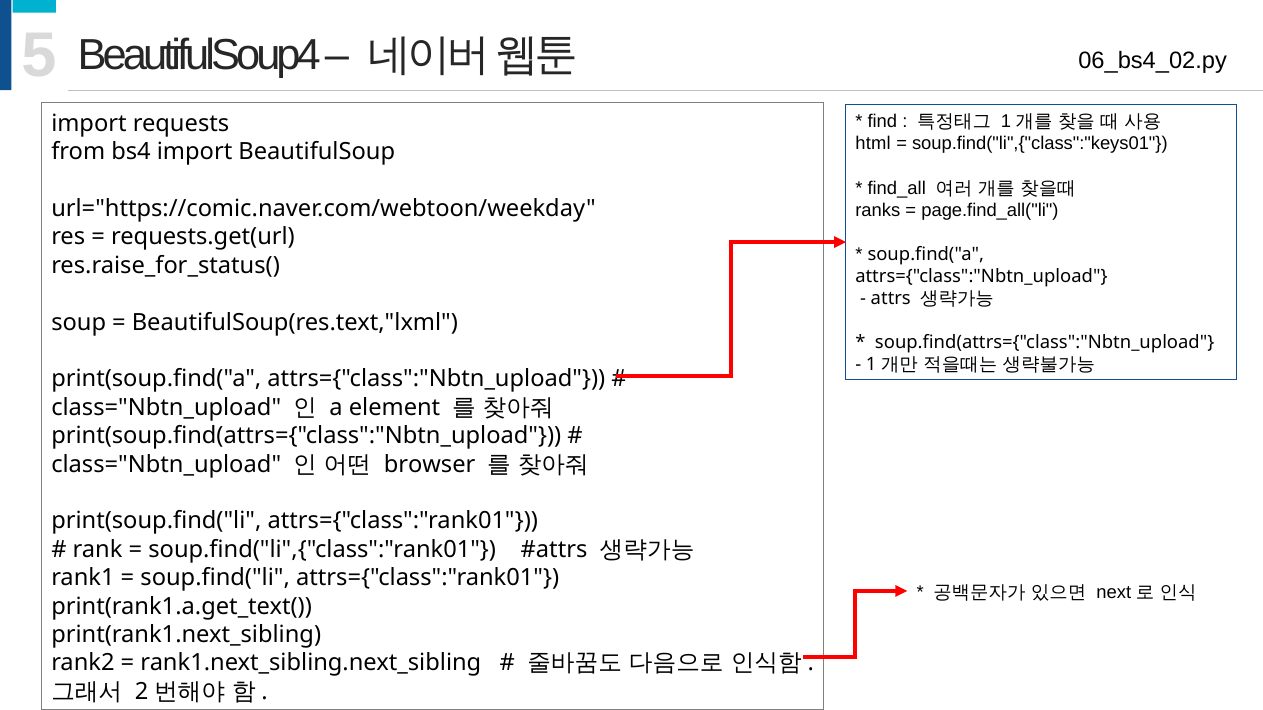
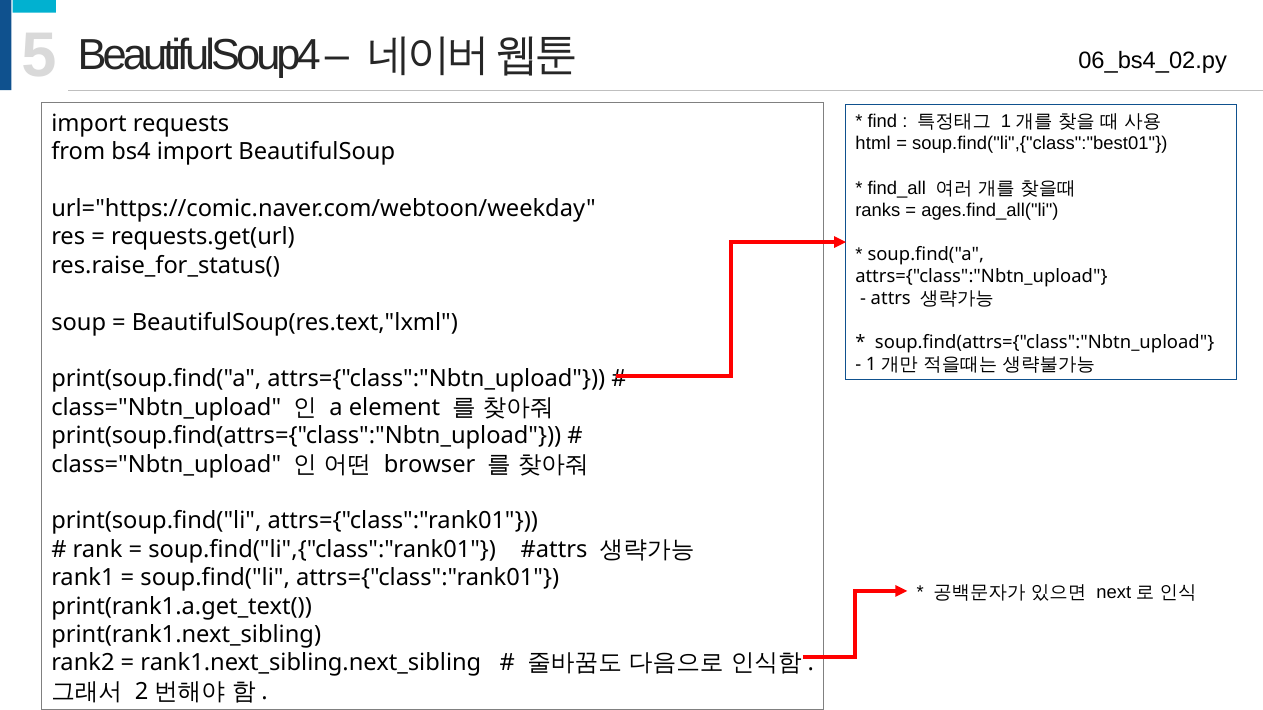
soup.find("li",{"class":"keys01: soup.find("li",{"class":"keys01 -> soup.find("li",{"class":"best01
page.find_all("li: page.find_all("li -> ages.find_all("li
